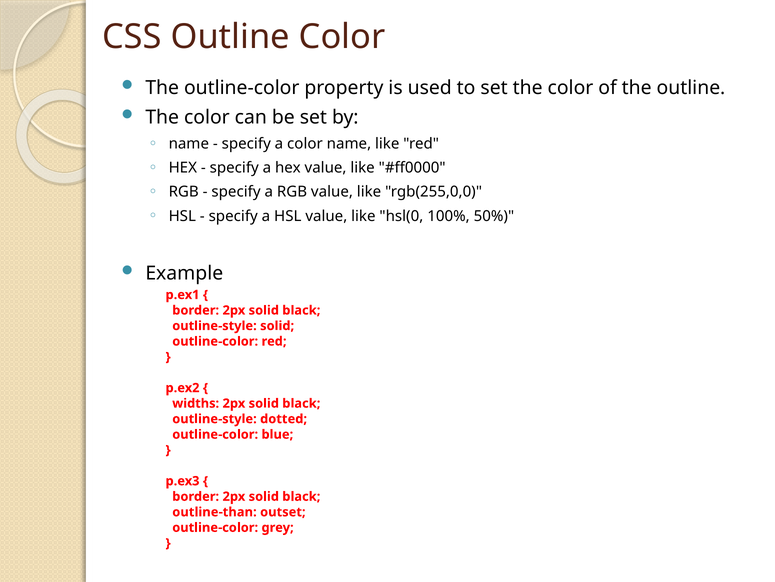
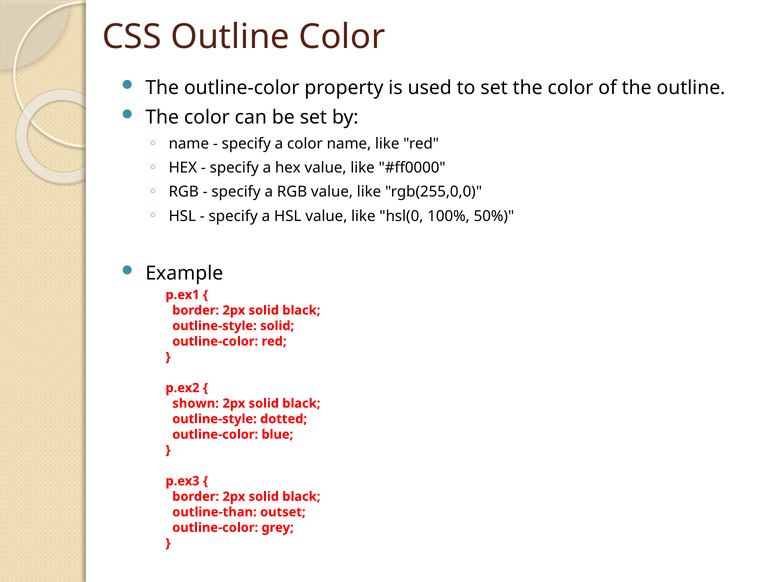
widths: widths -> shown
